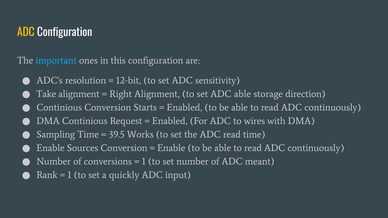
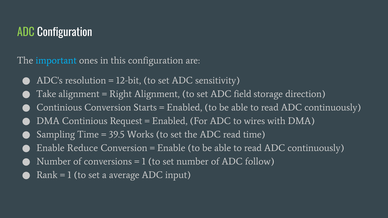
ADC at (26, 33) colour: yellow -> light green
ADC able: able -> field
Sources: Sources -> Reduce
meant: meant -> follow
quickly: quickly -> average
